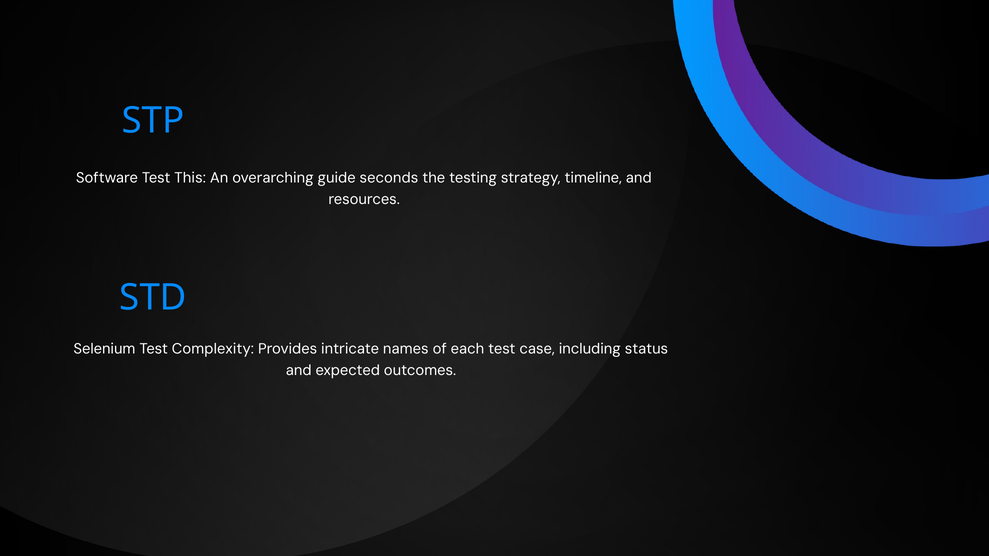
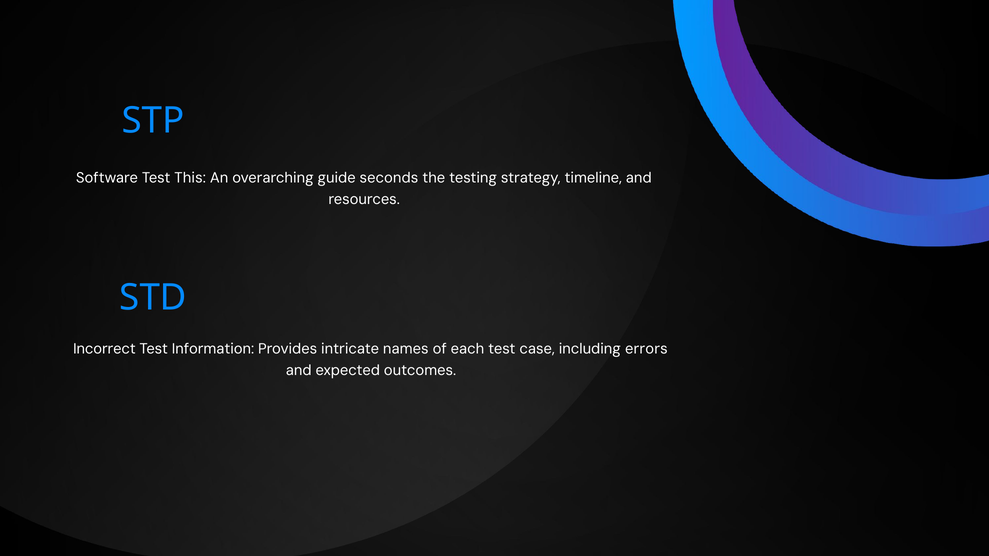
Selenium: Selenium -> Incorrect
Complexity: Complexity -> Information
status: status -> errors
